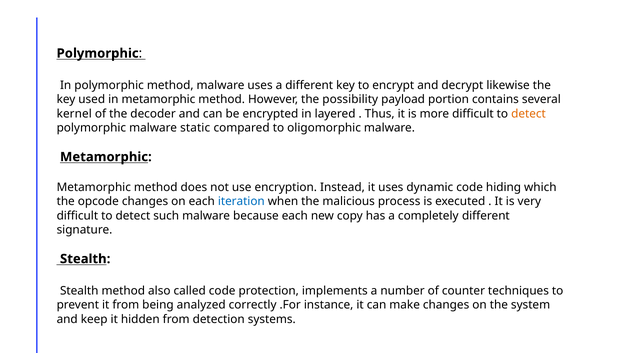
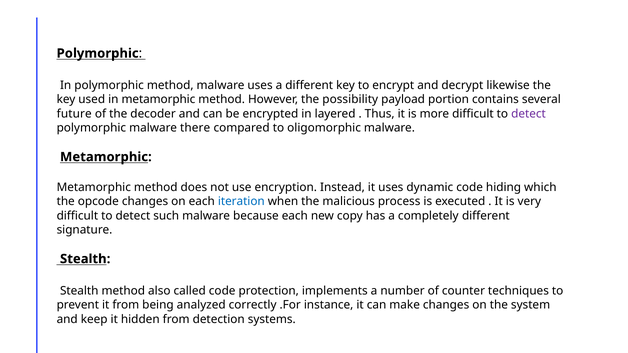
kernel: kernel -> future
detect at (529, 114) colour: orange -> purple
static: static -> there
